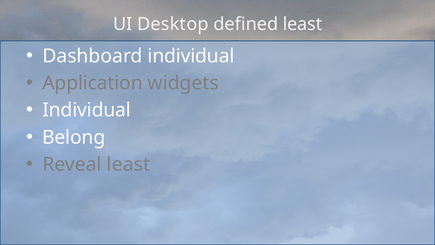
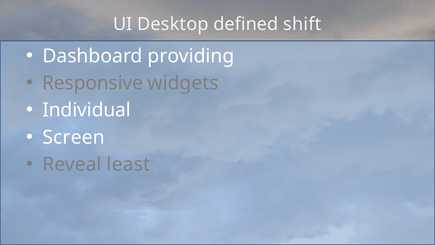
defined least: least -> shift
Dashboard individual: individual -> providing
Application: Application -> Responsive
Belong: Belong -> Screen
